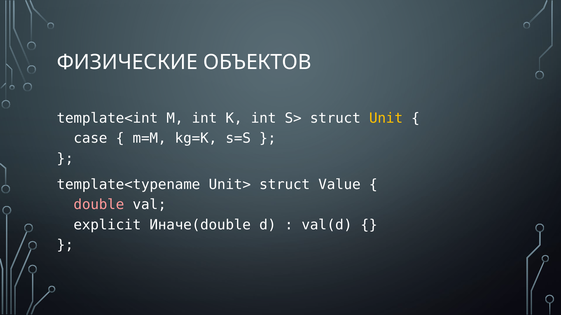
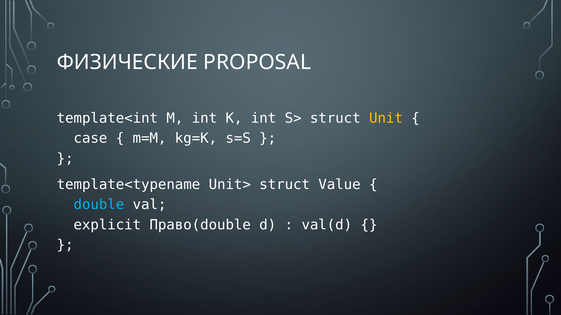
ОБЪЕКТОВ: ОБЪЕКТОВ -> PROPOSAL
double colour: pink -> light blue
Иначе(double: Иначе(double -> Право(double
